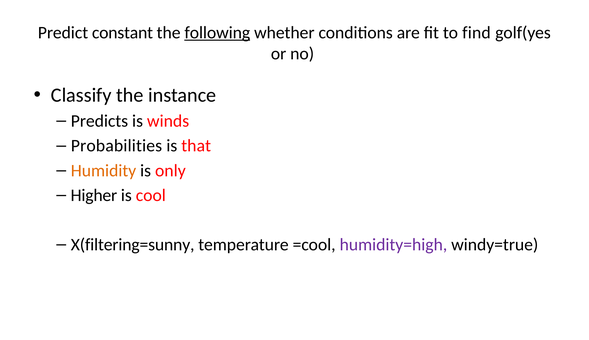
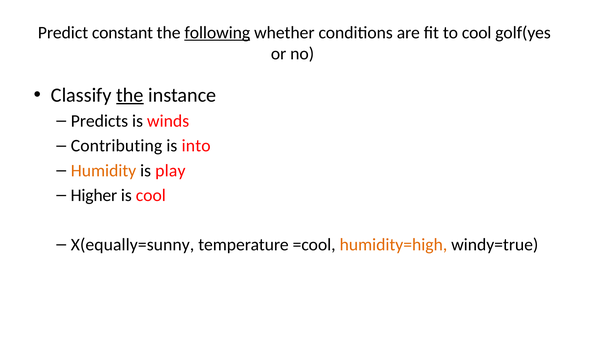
to find: find -> cool
the at (130, 95) underline: none -> present
Probabilities: Probabilities -> Contributing
that: that -> into
only: only -> play
X(filtering=sunny: X(filtering=sunny -> X(equally=sunny
humidity=high colour: purple -> orange
